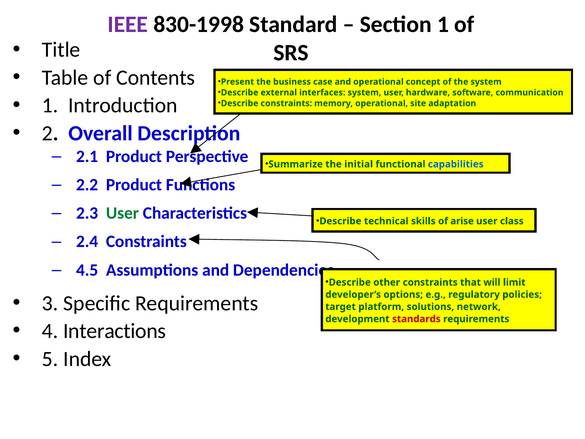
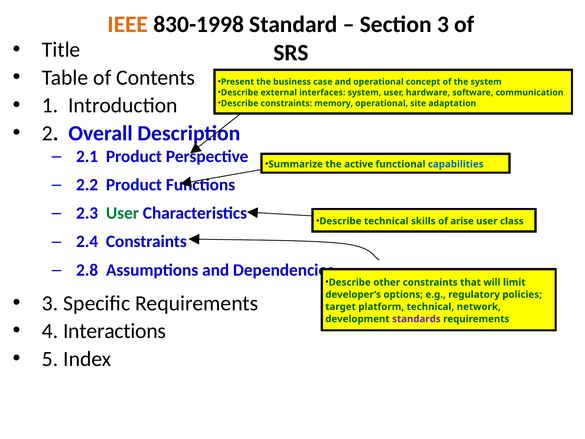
IEEE colour: purple -> orange
Section 1: 1 -> 3
initial: initial -> active
4.5: 4.5 -> 2.8
platform solutions: solutions -> technical
standards colour: red -> purple
